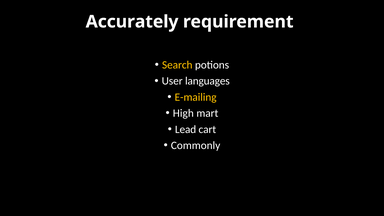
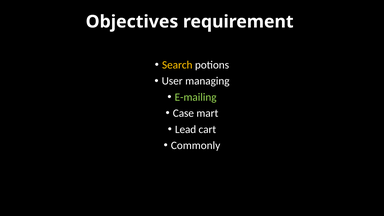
Accurately: Accurately -> Objectives
languages: languages -> managing
E-mailing colour: yellow -> light green
High: High -> Case
